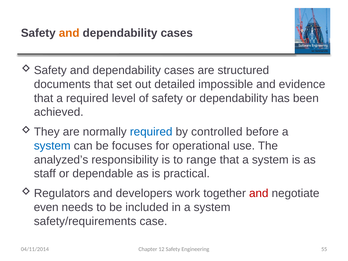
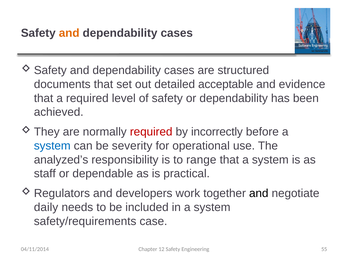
impossible: impossible -> acceptable
required at (151, 132) colour: blue -> red
controlled: controlled -> incorrectly
focuses: focuses -> severity
and at (259, 193) colour: red -> black
even: even -> daily
